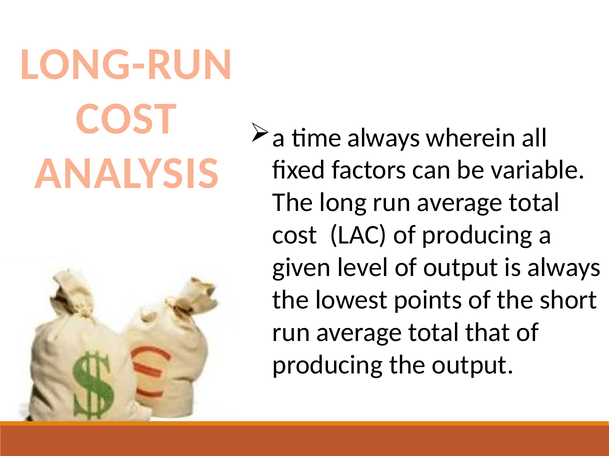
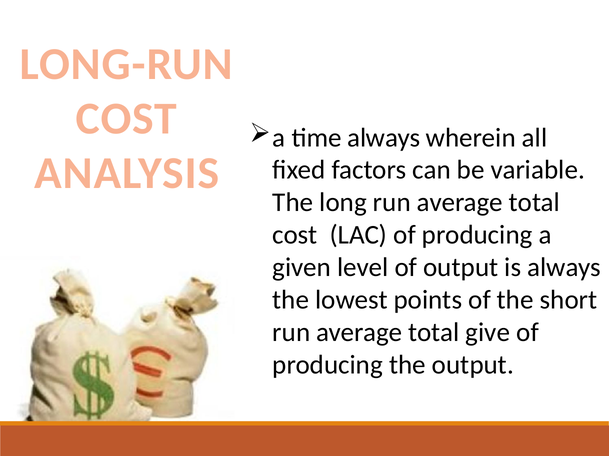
that: that -> give
